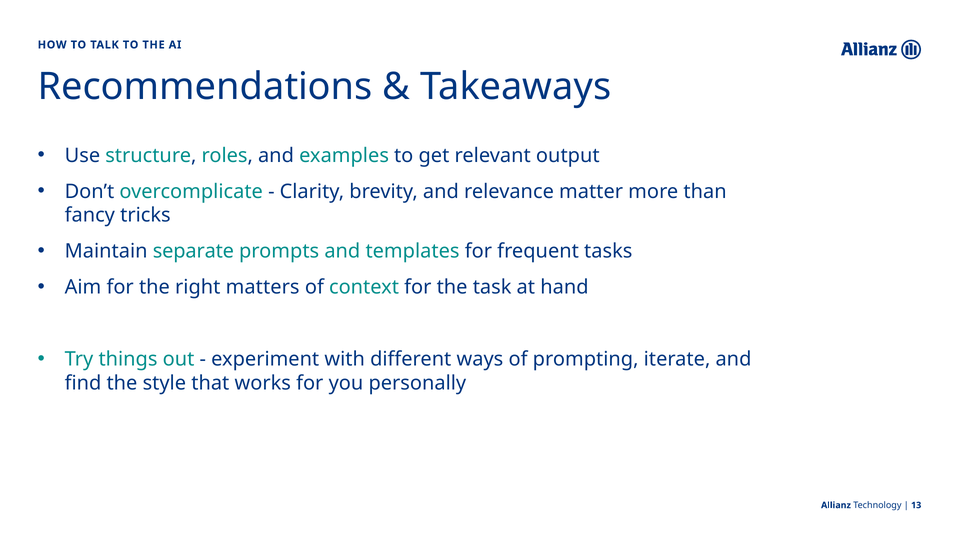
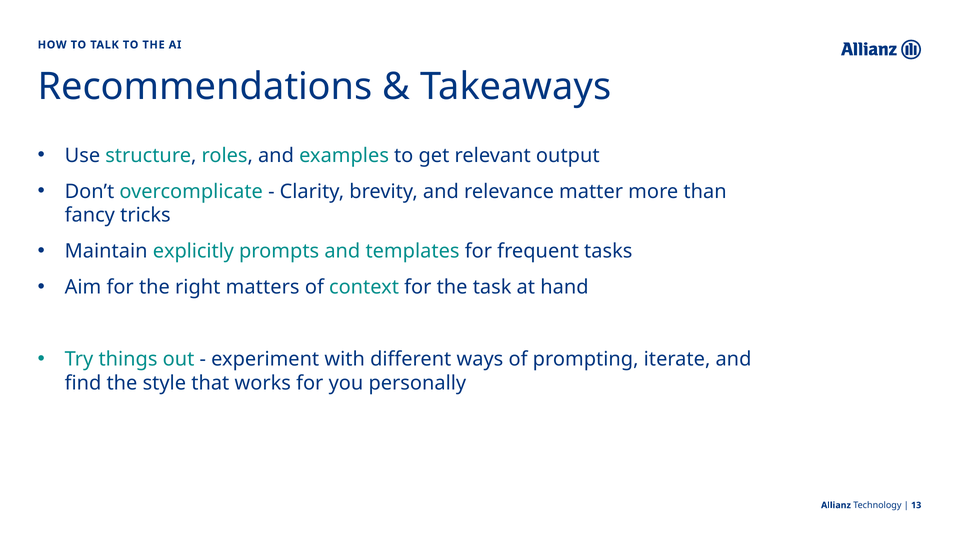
separate: separate -> explicitly
